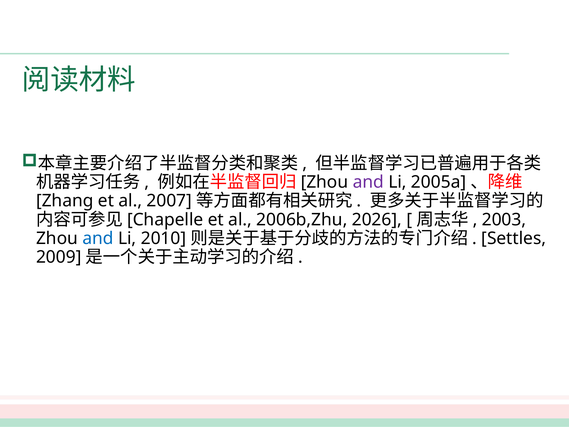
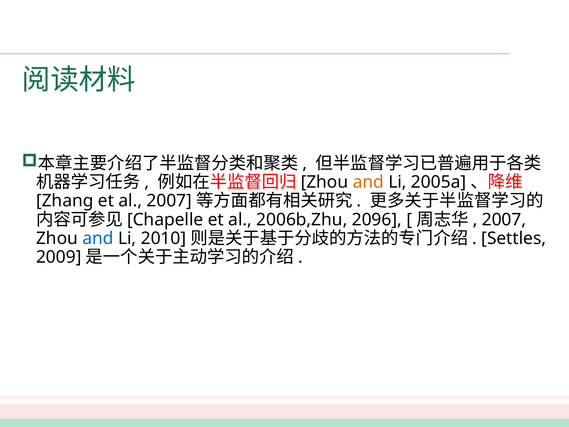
and at (368, 182) colour: purple -> orange
2026: 2026 -> 2096
2003 at (504, 219): 2003 -> 2007
